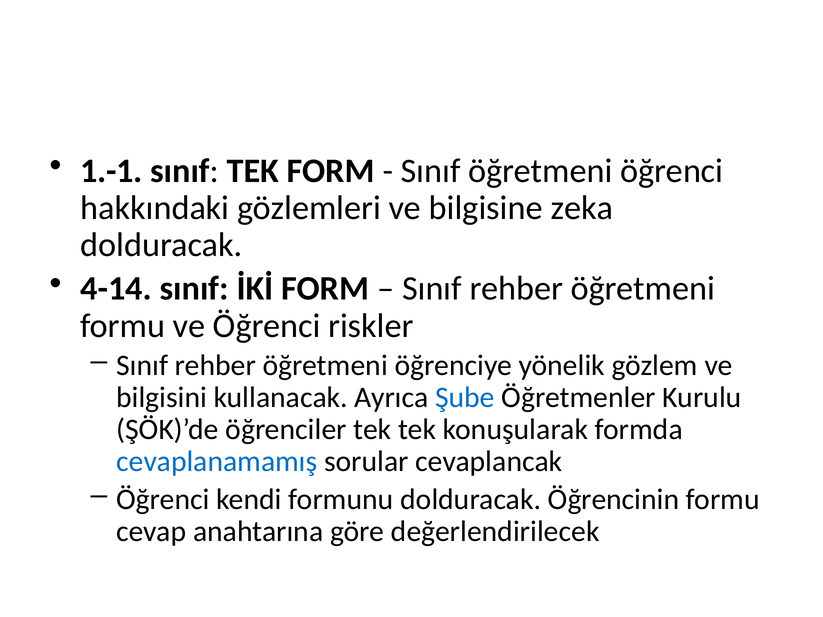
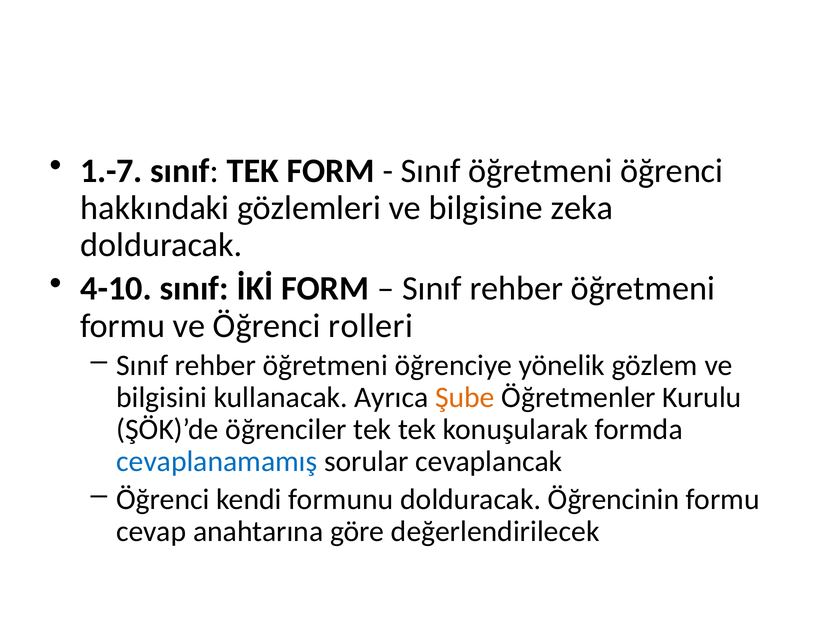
1.-1: 1.-1 -> 1.-7
4-14: 4-14 -> 4-10
riskler: riskler -> rolleri
Şube colour: blue -> orange
